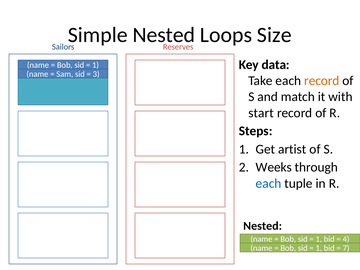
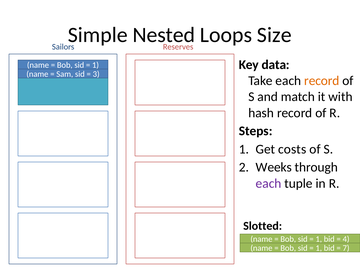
start: start -> hash
artist: artist -> costs
each at (269, 183) colour: blue -> purple
Nested at (263, 226): Nested -> Slotted
